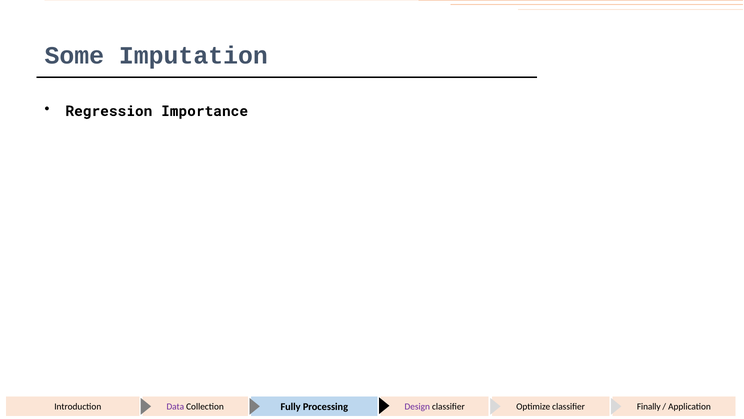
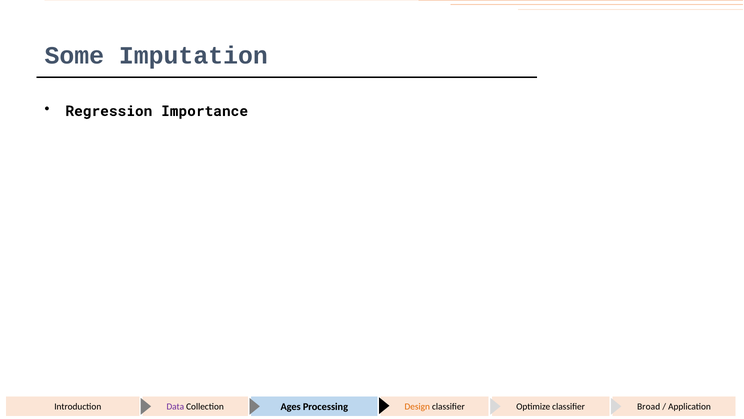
Fully: Fully -> Ages
Design colour: purple -> orange
Finally: Finally -> Broad
